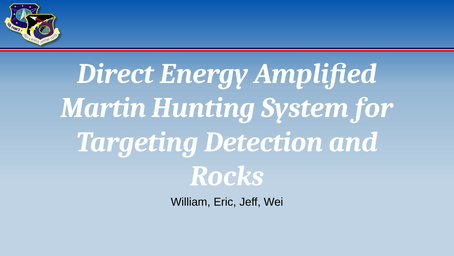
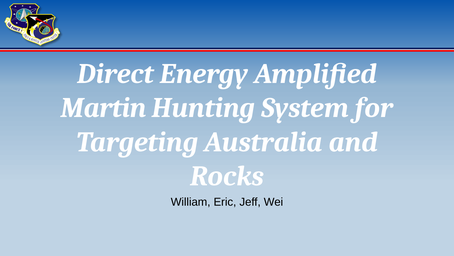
Detection: Detection -> Australia
